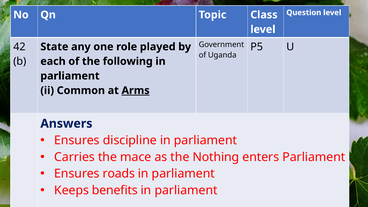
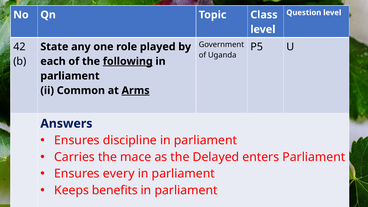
following underline: none -> present
Nothing: Nothing -> Delayed
roads: roads -> every
